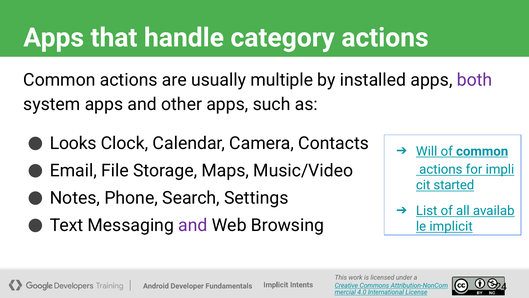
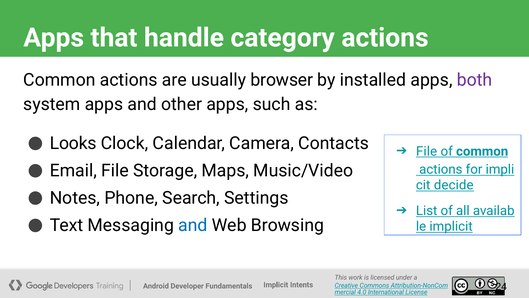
multiple: multiple -> browser
Will at (427, 151): Will -> File
started: started -> decide
and at (193, 225) colour: purple -> blue
